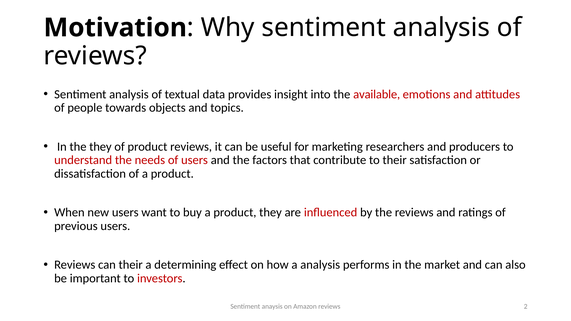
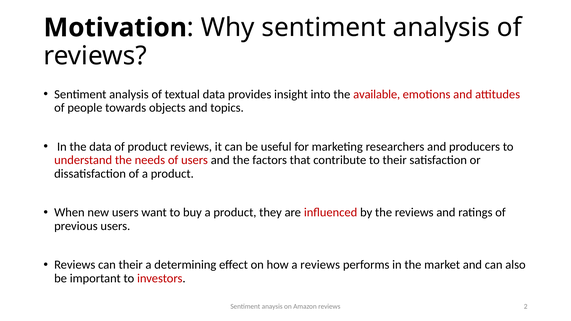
the they: they -> data
a analysis: analysis -> reviews
